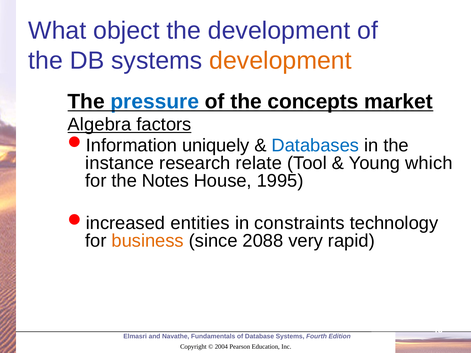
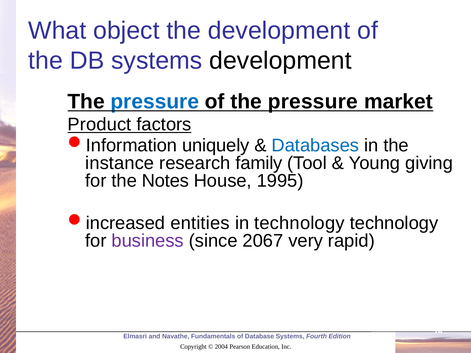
development at (280, 61) colour: orange -> black
of the concepts: concepts -> pressure
Algebra: Algebra -> Product
relate: relate -> family
which: which -> giving
in constraints: constraints -> technology
business colour: orange -> purple
2088: 2088 -> 2067
